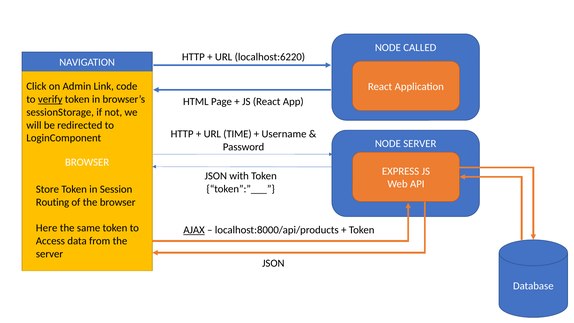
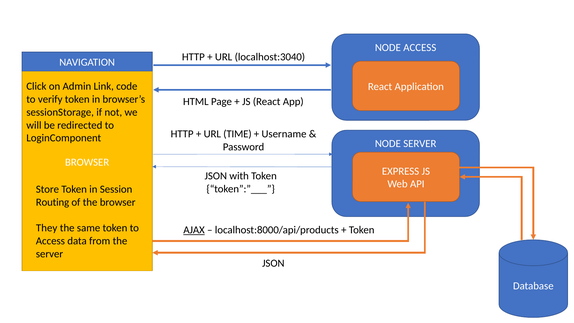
NODE CALLED: CALLED -> ACCESS
localhost:6220: localhost:6220 -> localhost:3040
verify underline: present -> none
Here: Here -> They
